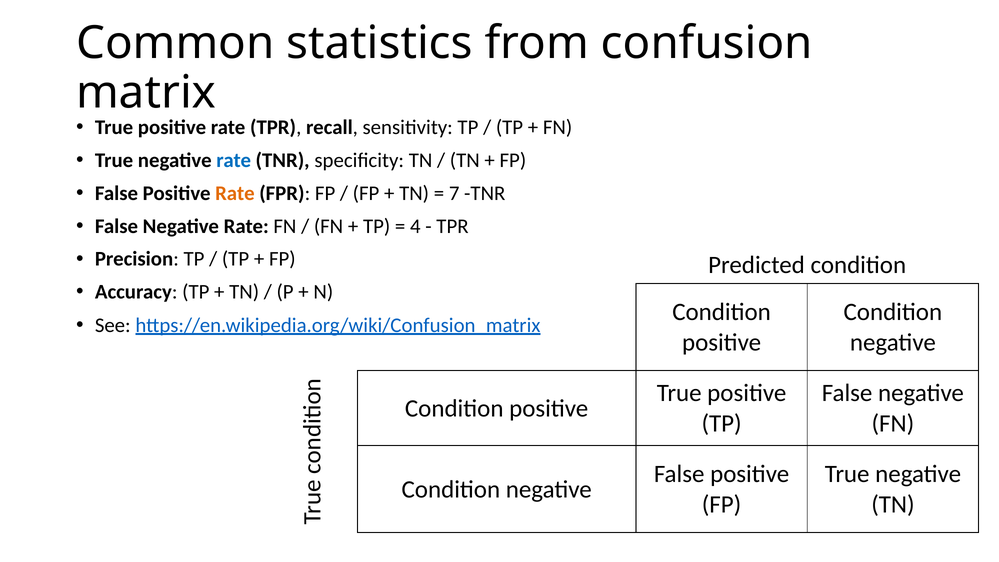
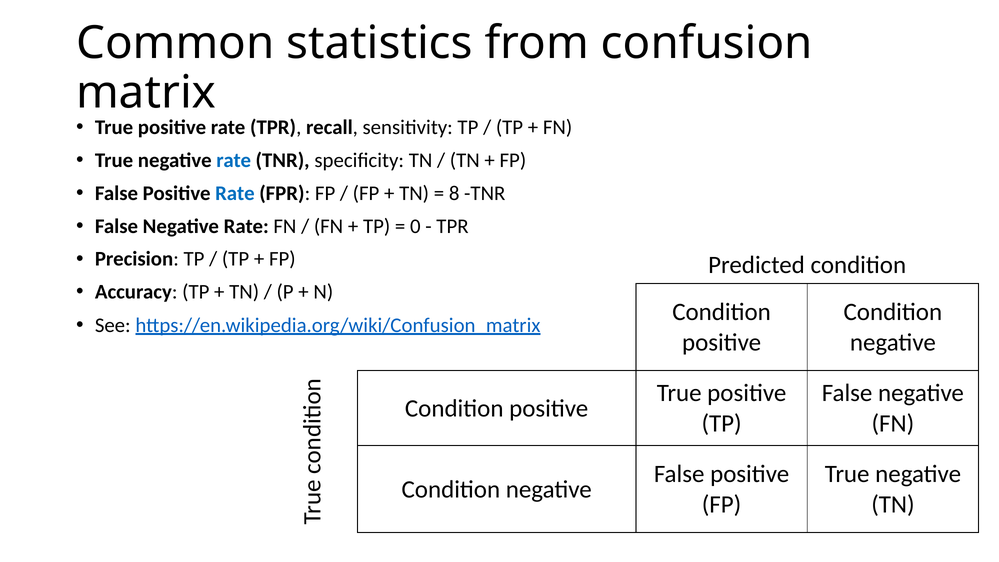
Rate at (235, 193) colour: orange -> blue
7: 7 -> 8
4: 4 -> 0
